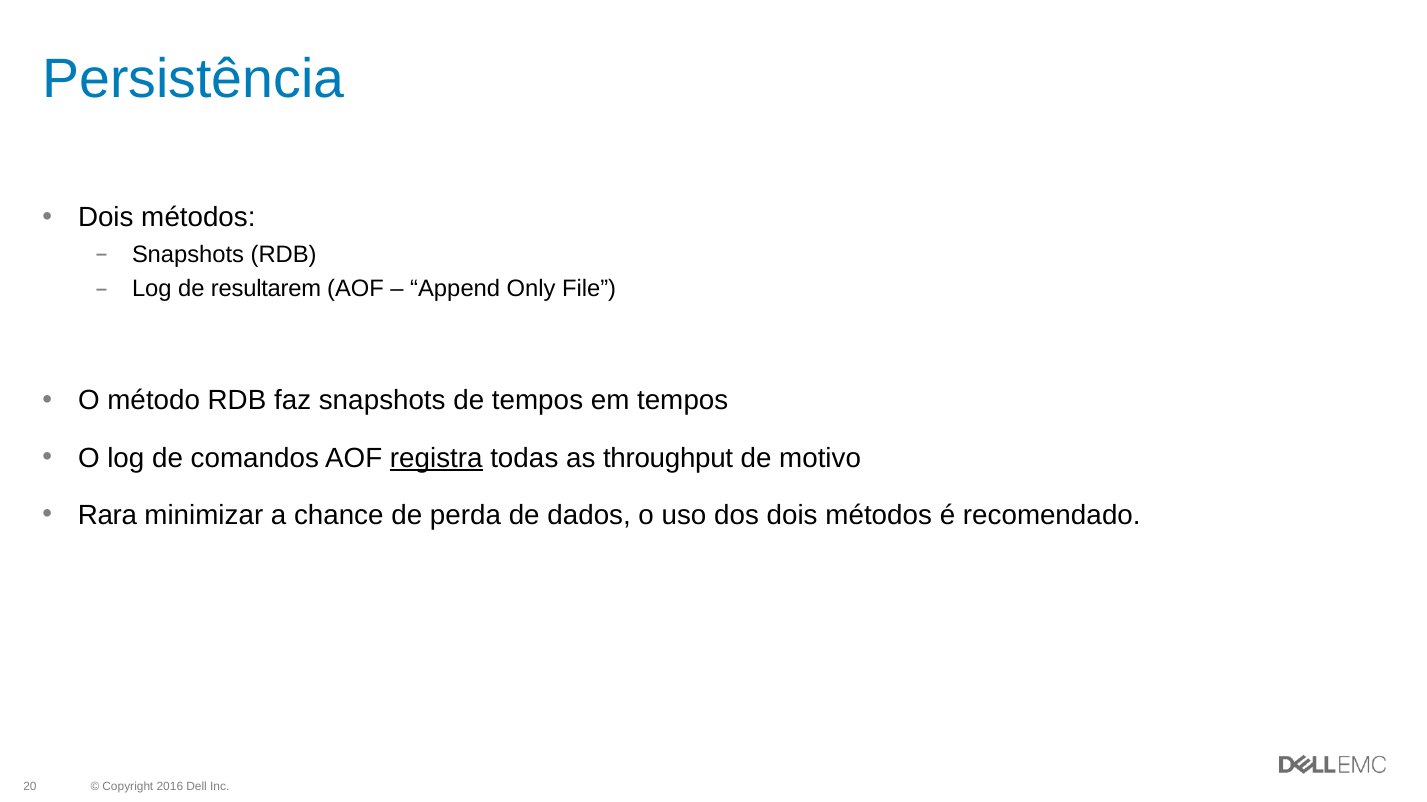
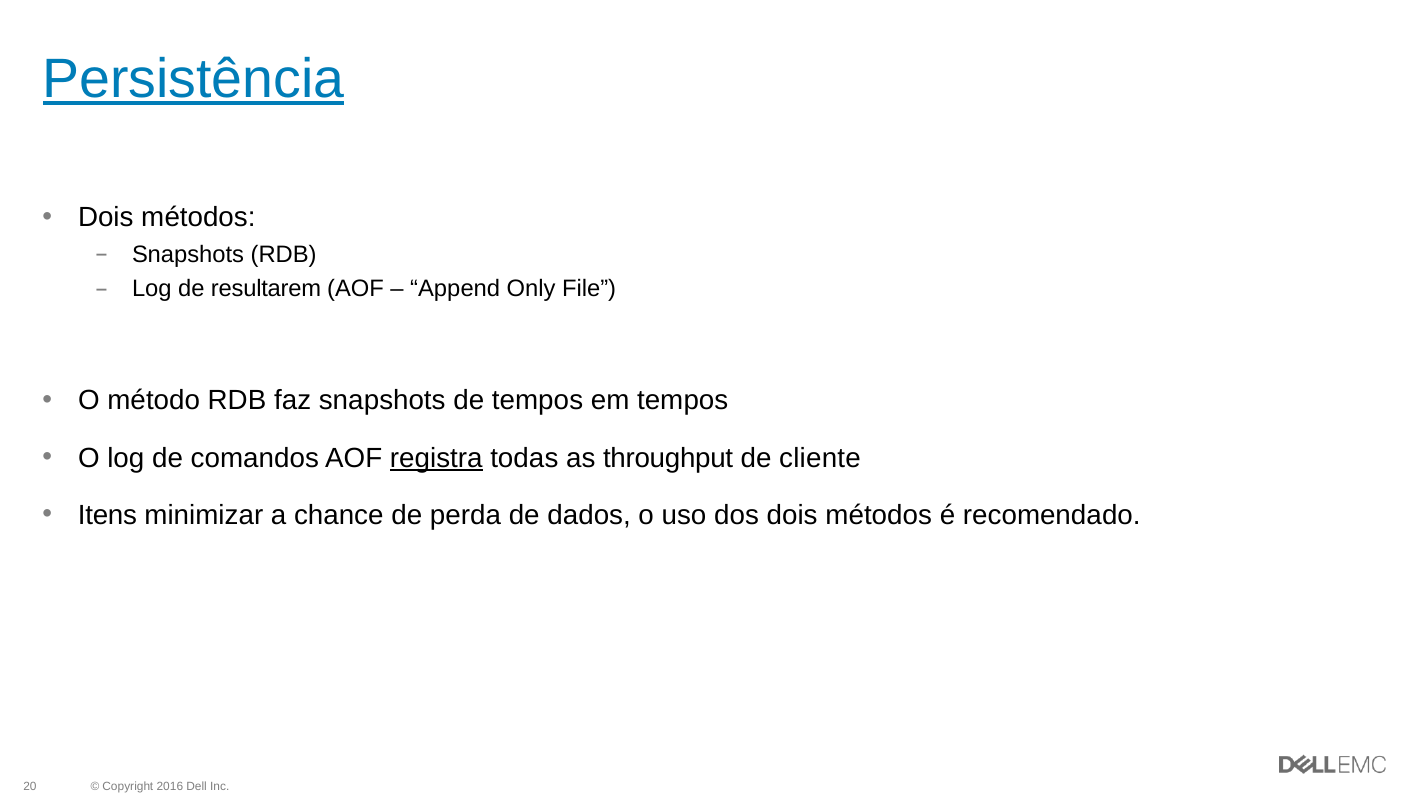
Persistência underline: none -> present
motivo: motivo -> cliente
Rara: Rara -> Itens
